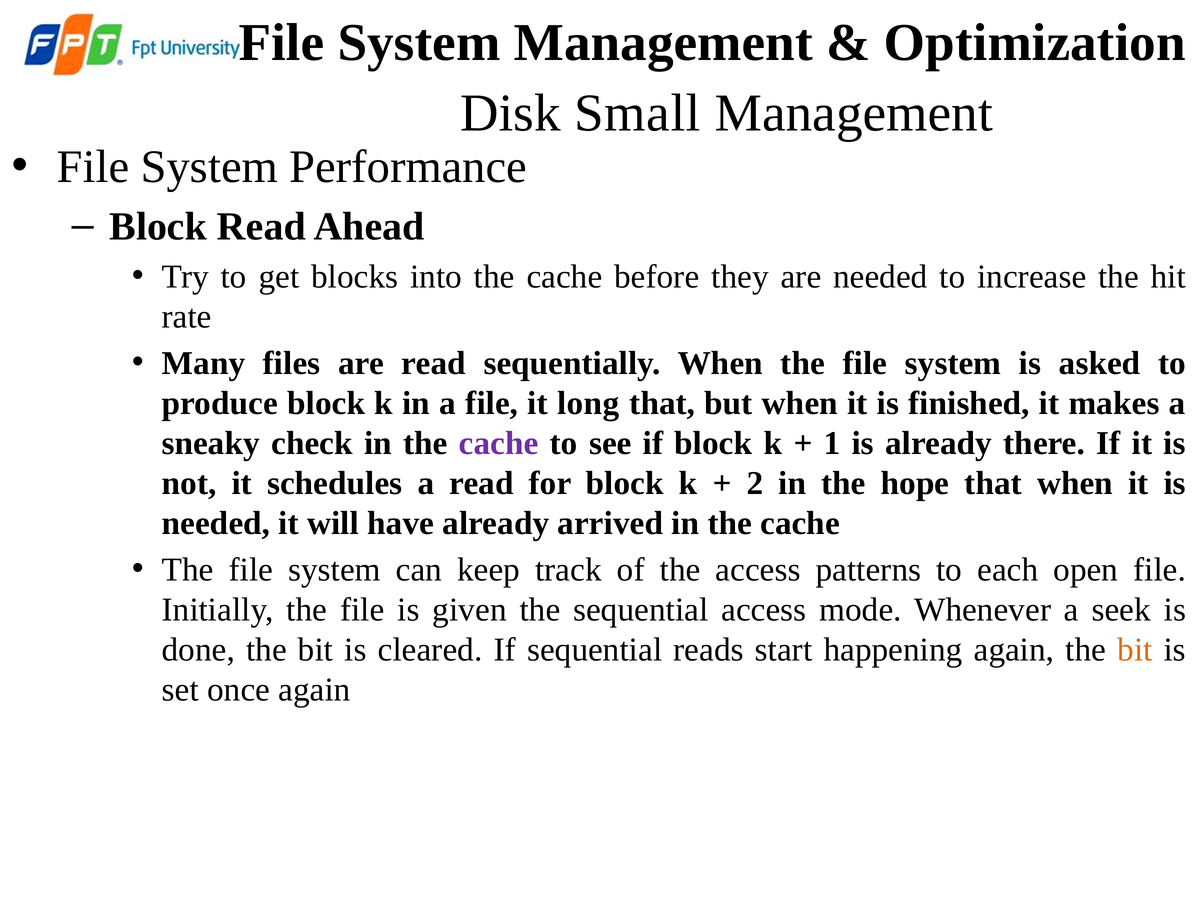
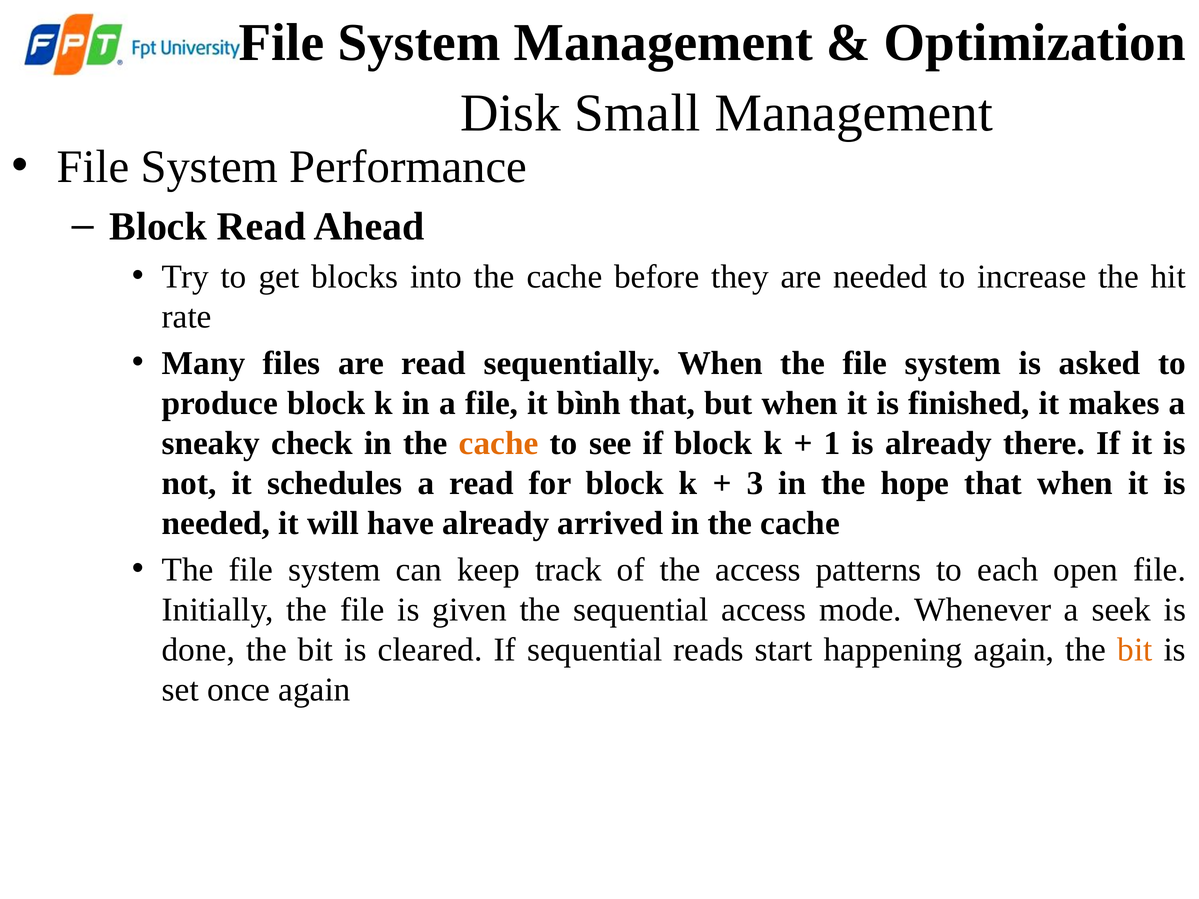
long: long -> bình
cache at (499, 443) colour: purple -> orange
2: 2 -> 3
